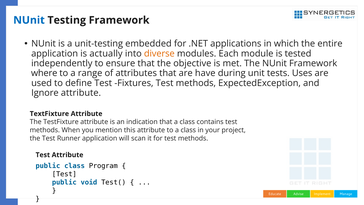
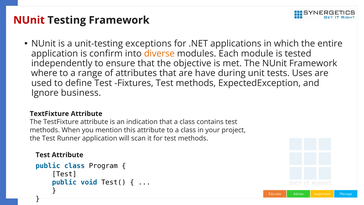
NUnit at (29, 20) colour: blue -> red
embedded: embedded -> exceptions
actually: actually -> confirm
Ignore attribute: attribute -> business
